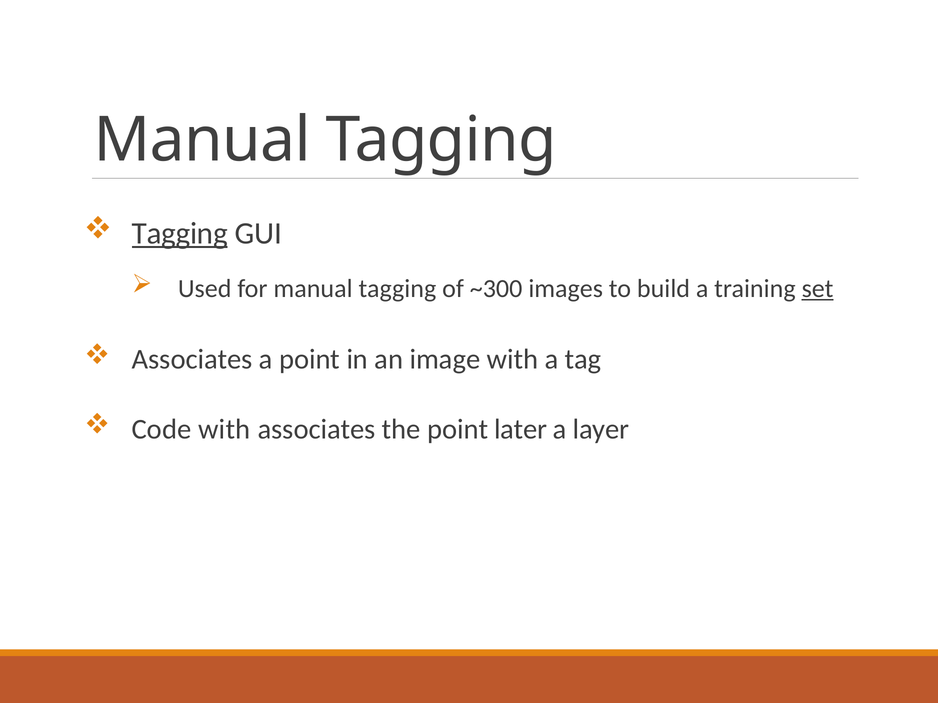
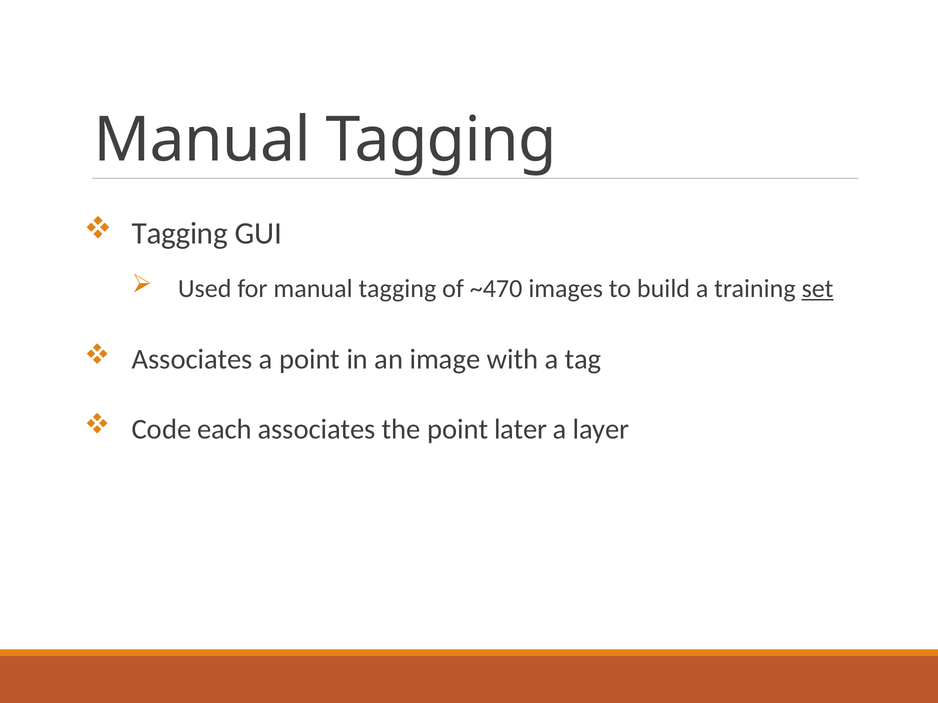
Tagging at (180, 234) underline: present -> none
~300: ~300 -> ~470
Code with: with -> each
